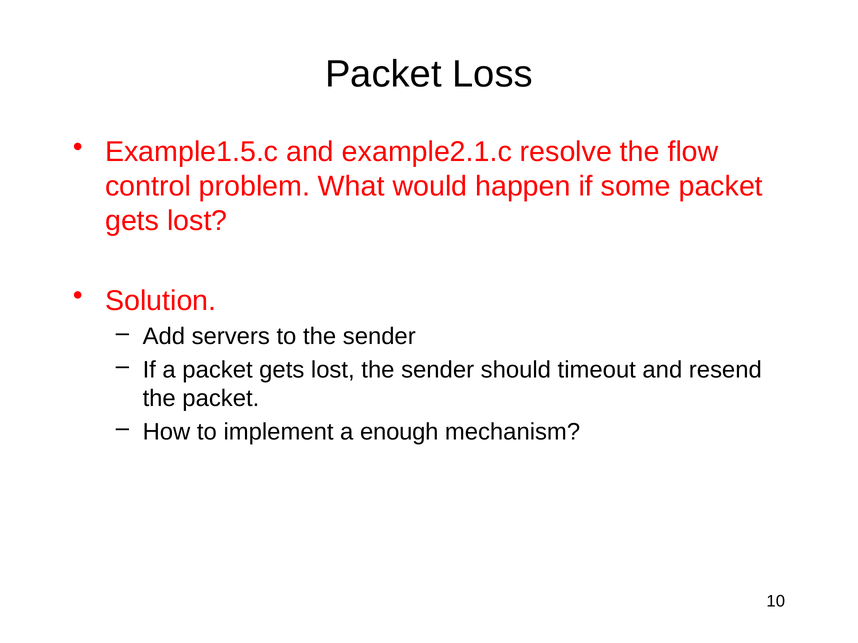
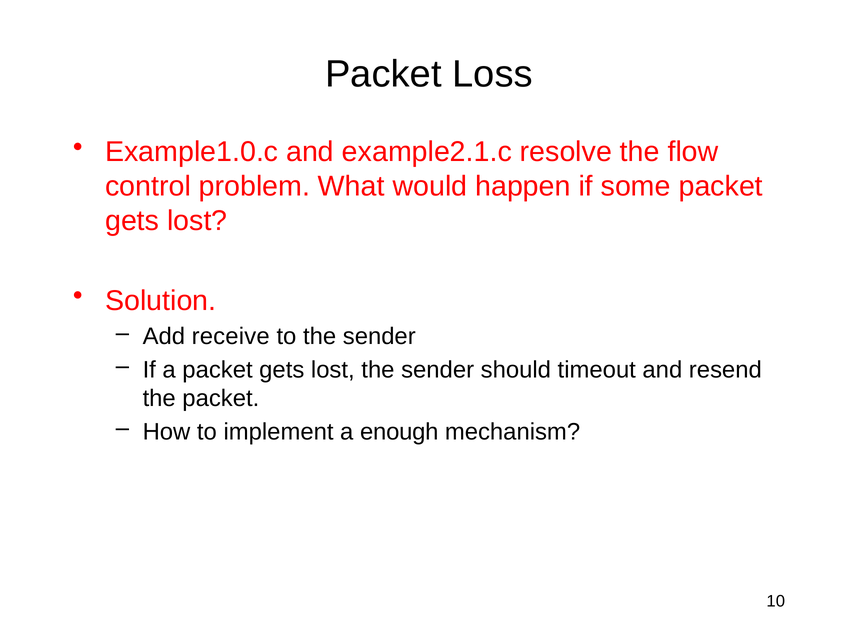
Example1.5.c: Example1.5.c -> Example1.0.c
servers: servers -> receive
